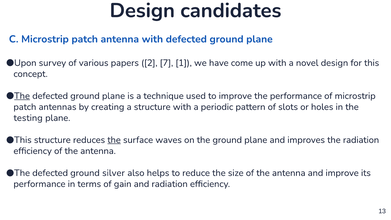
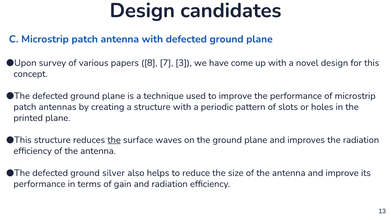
2: 2 -> 8
1: 1 -> 3
The at (22, 96) underline: present -> none
testing: testing -> printed
